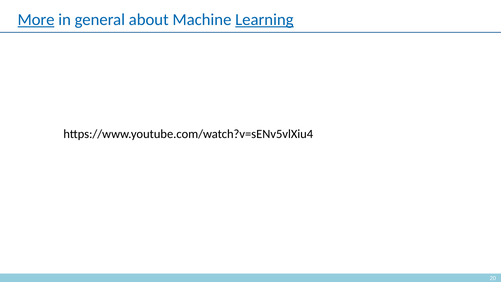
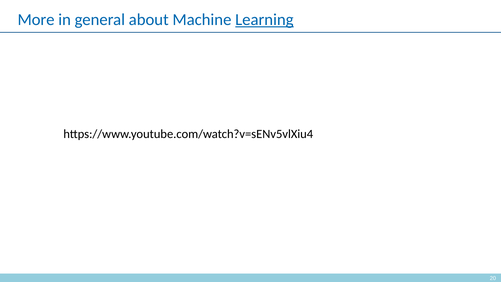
More underline: present -> none
